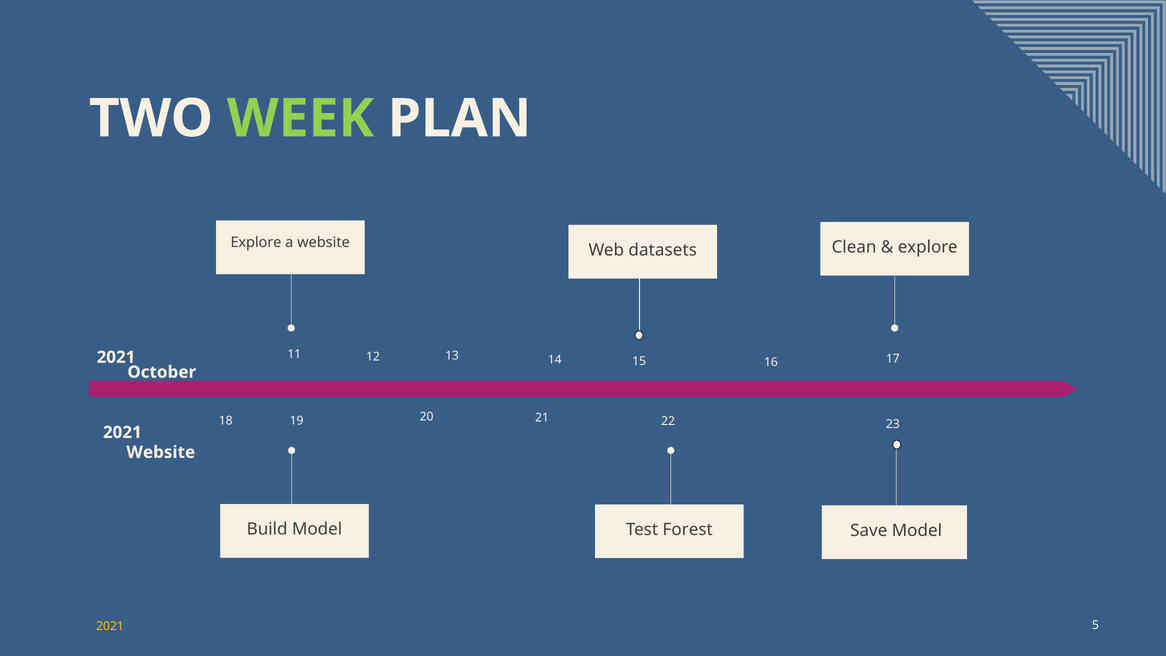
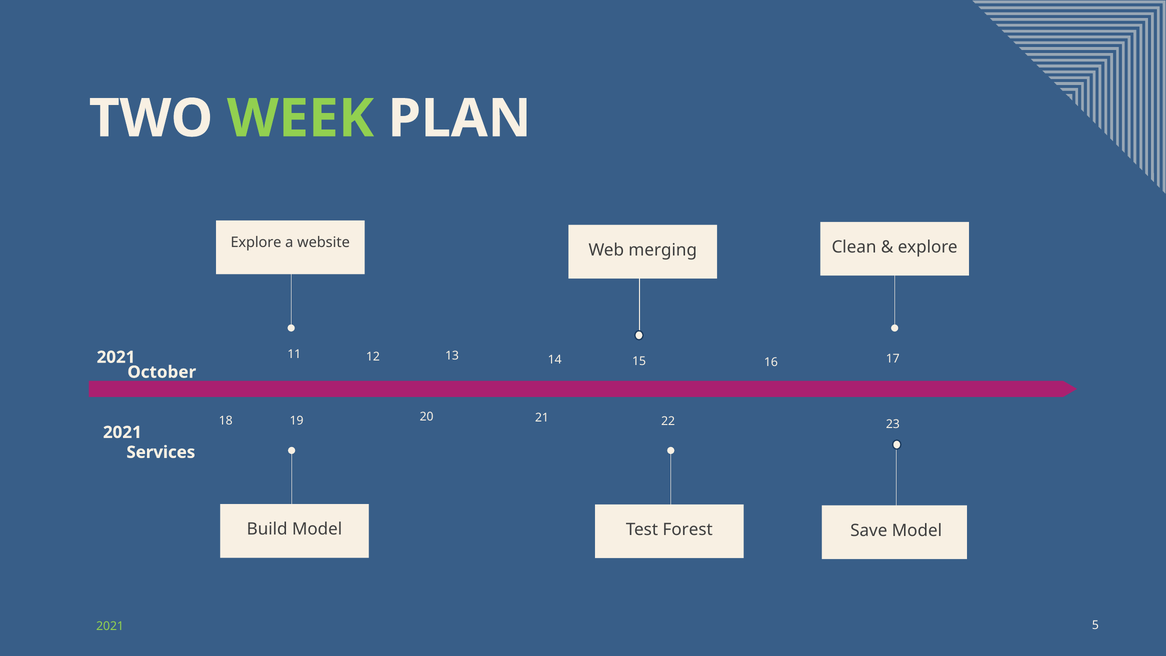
datasets: datasets -> merging
Website at (161, 452): Website -> Services
2021 at (110, 626) colour: yellow -> light green
